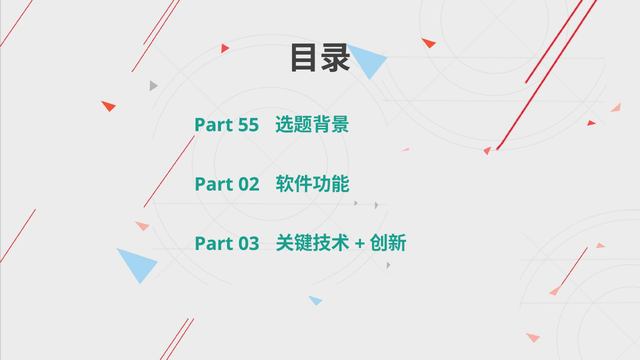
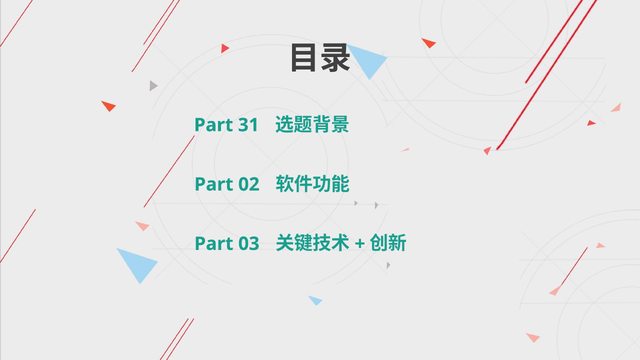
55: 55 -> 31
